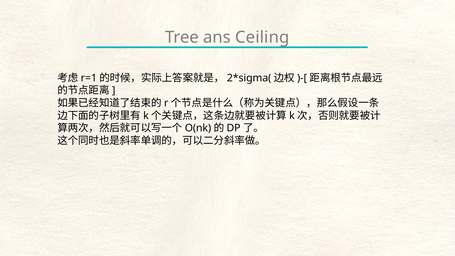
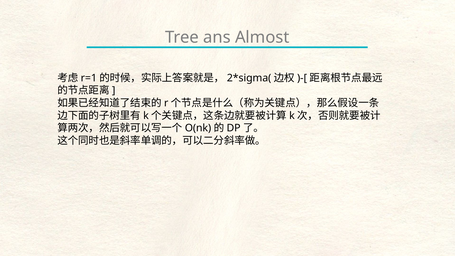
Ceiling: Ceiling -> Almost
